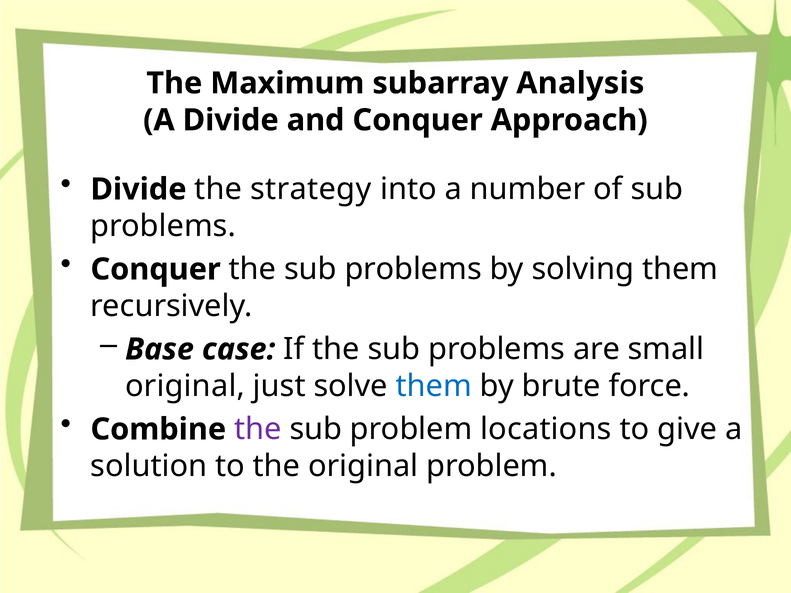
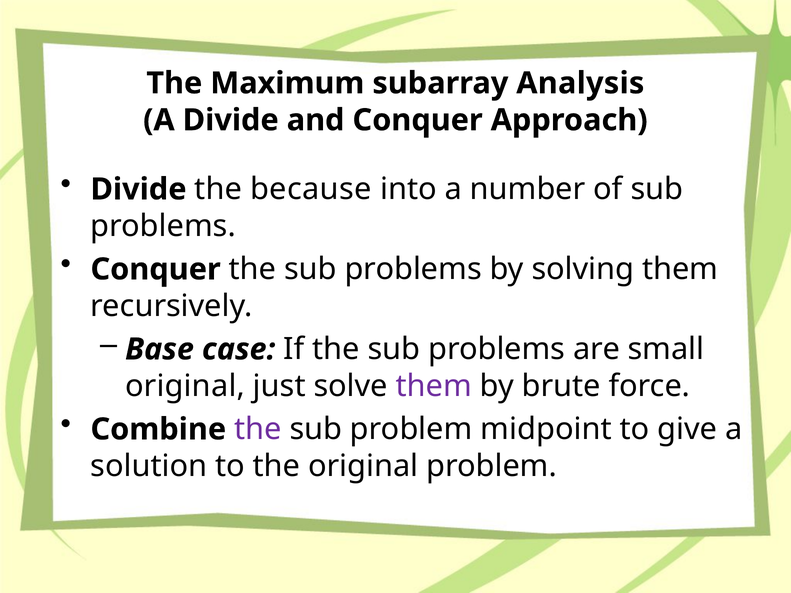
strategy: strategy -> because
them at (434, 386) colour: blue -> purple
locations: locations -> midpoint
